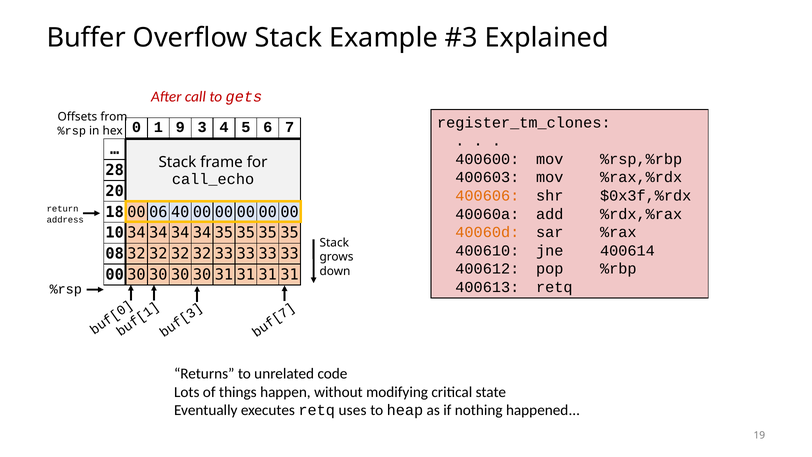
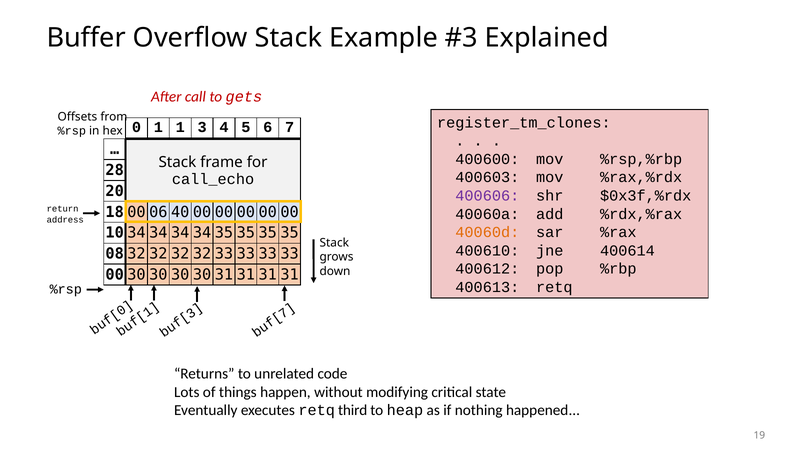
1 9: 9 -> 1
400606 colour: orange -> purple
uses: uses -> third
